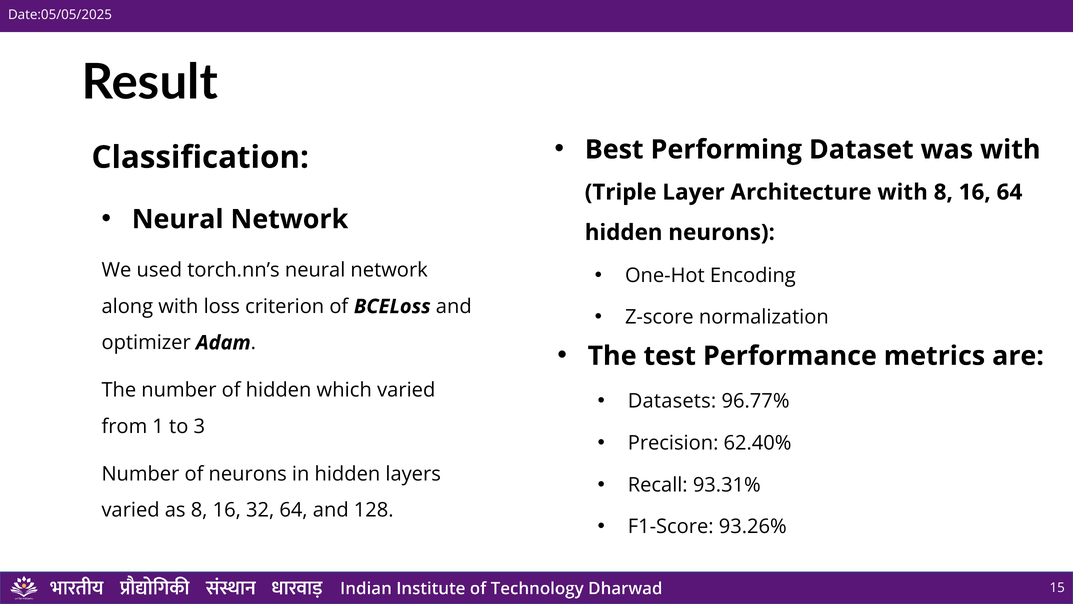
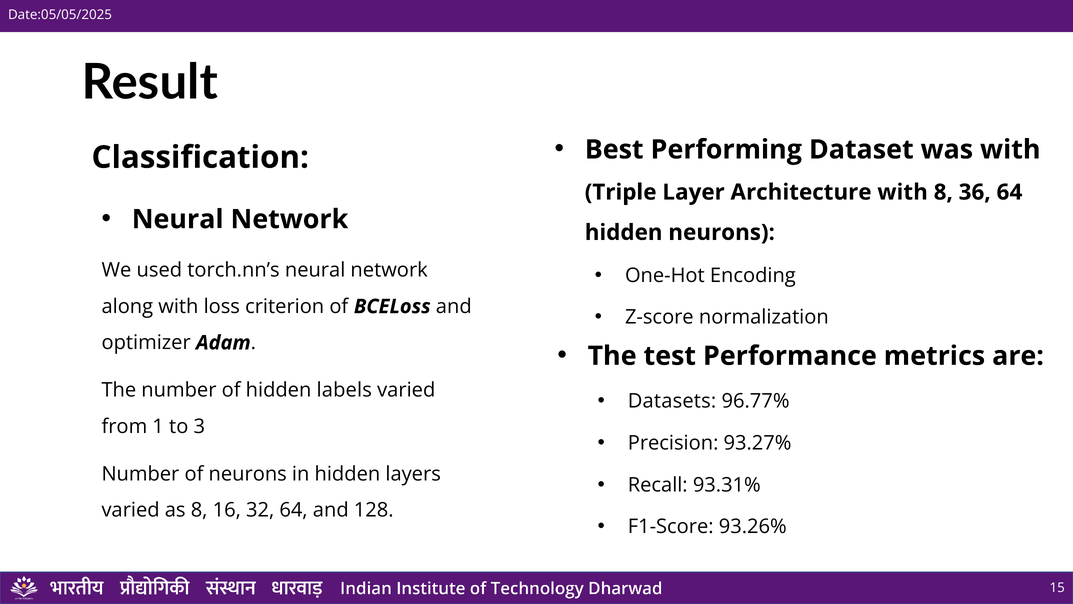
with 8 16: 16 -> 36
which: which -> labels
62.40%: 62.40% -> 93.27%
